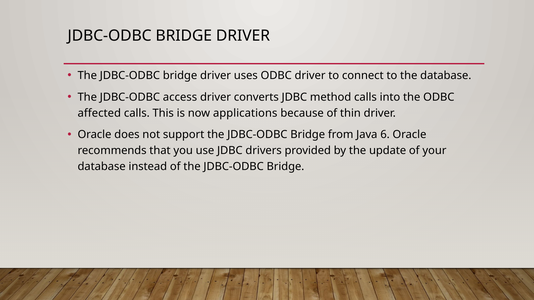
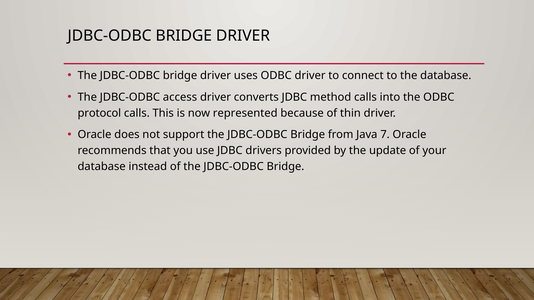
affected: affected -> protocol
applications: applications -> represented
6: 6 -> 7
